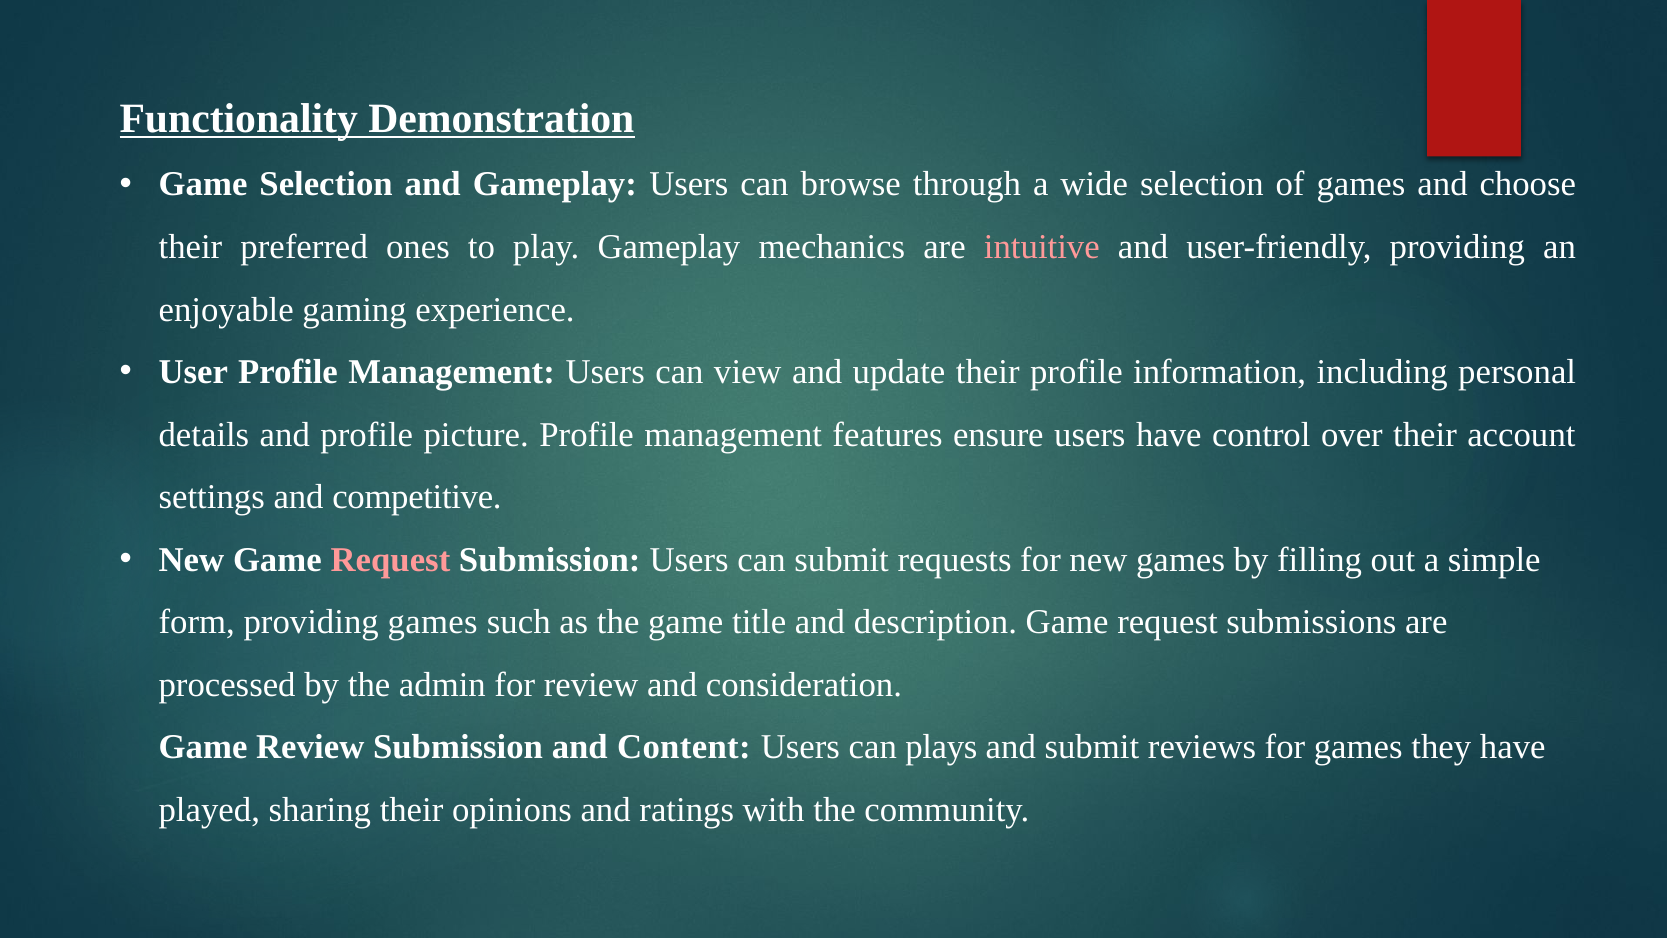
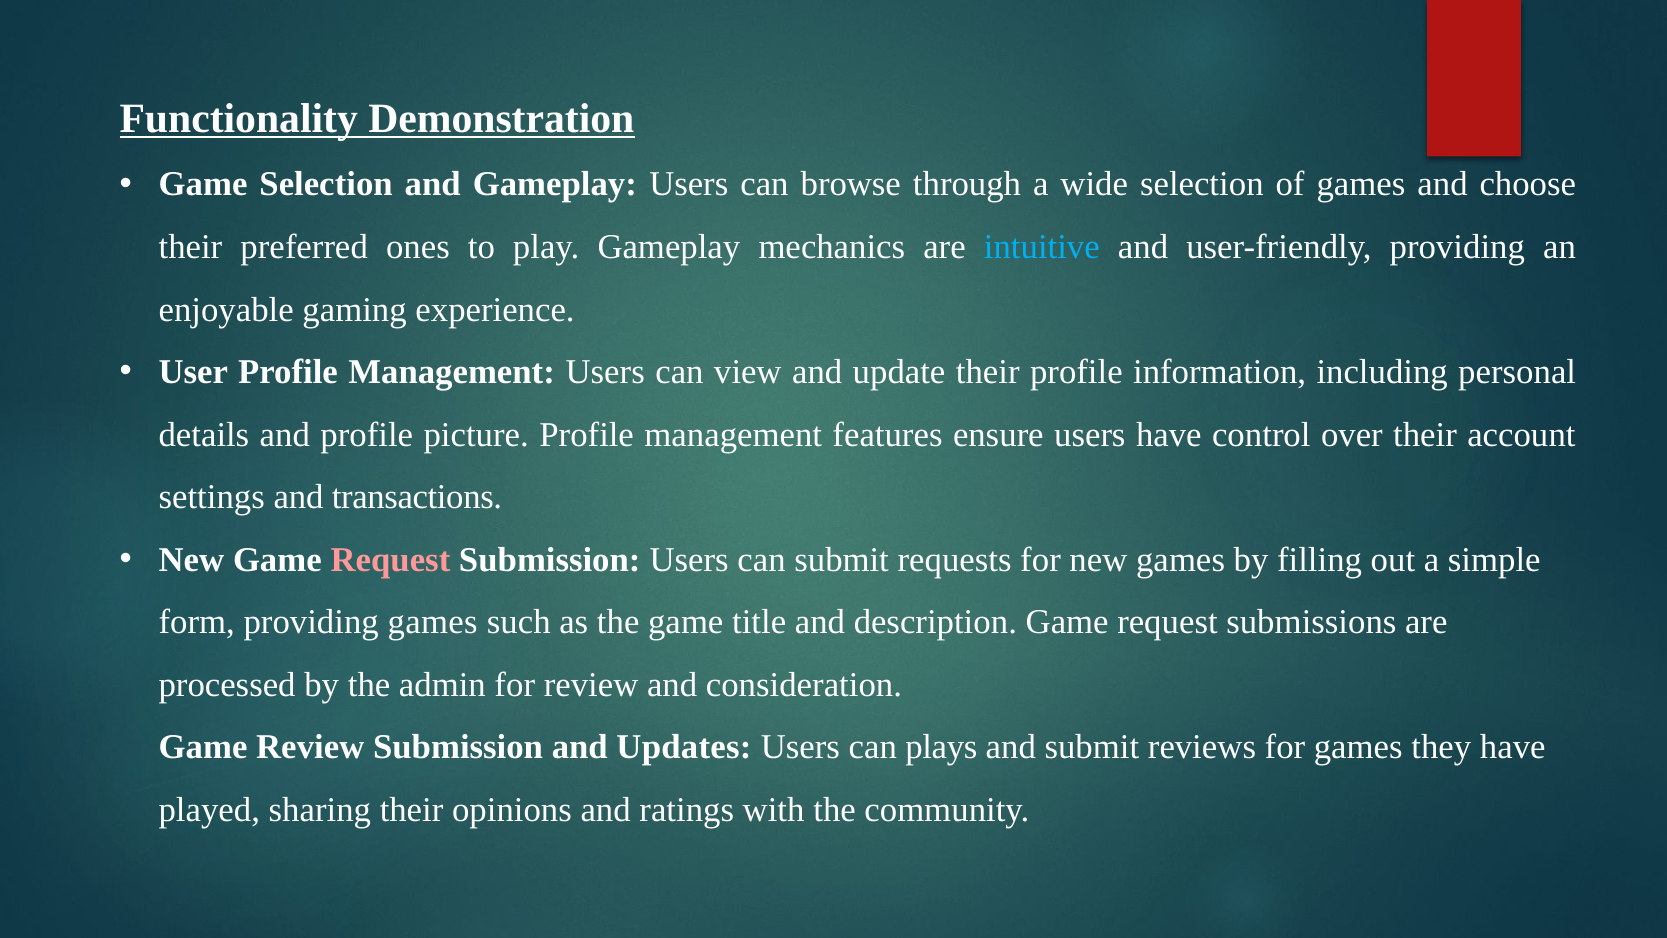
intuitive colour: pink -> light blue
competitive: competitive -> transactions
Content: Content -> Updates
